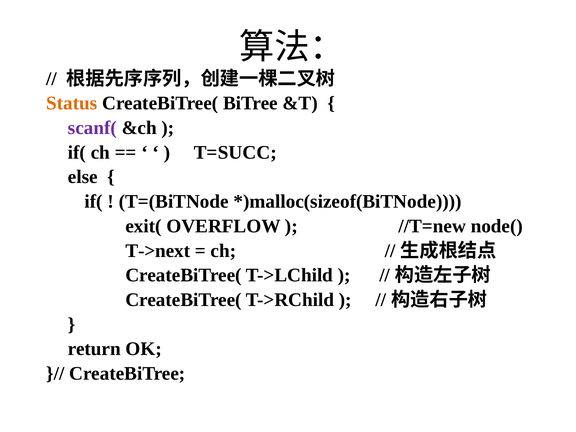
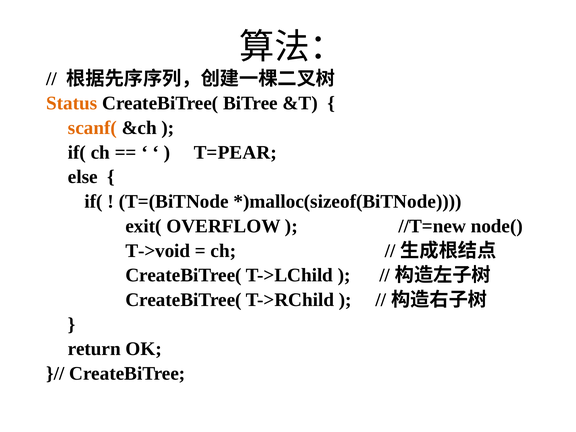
scanf( colour: purple -> orange
T=SUCC: T=SUCC -> T=PEAR
T->next: T->next -> T->void
